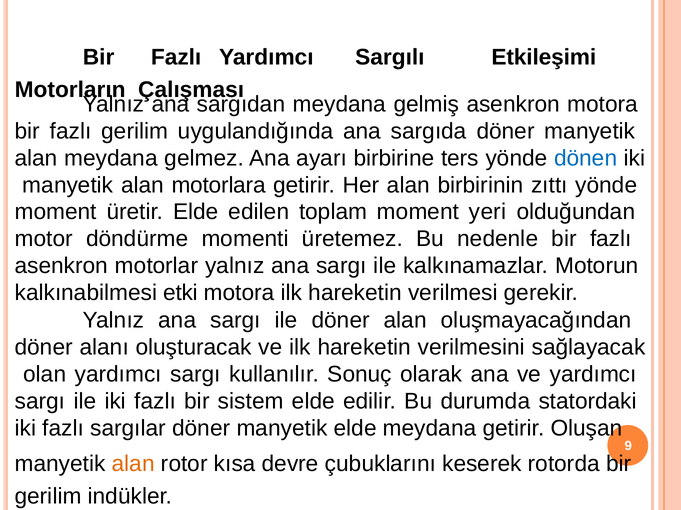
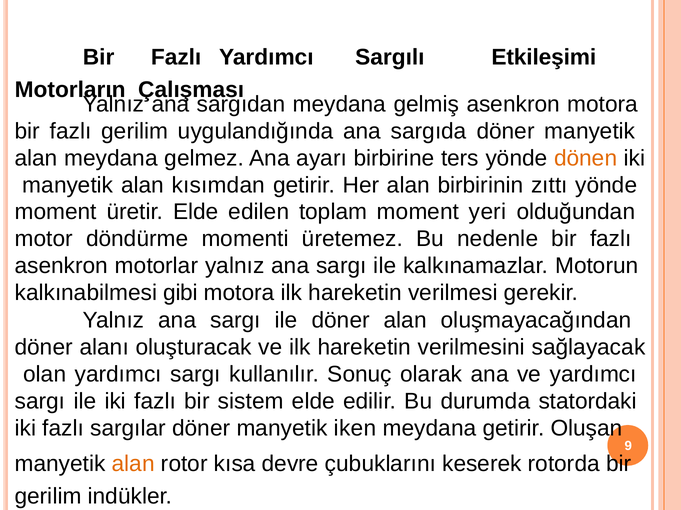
dönen colour: blue -> orange
motorlara: motorlara -> kısımdan
etki: etki -> gibi
manyetik elde: elde -> iken
